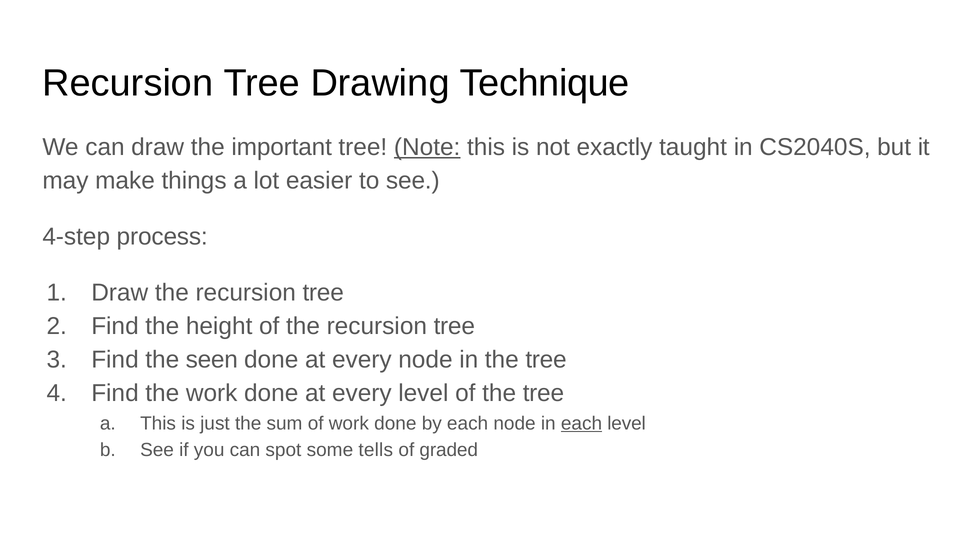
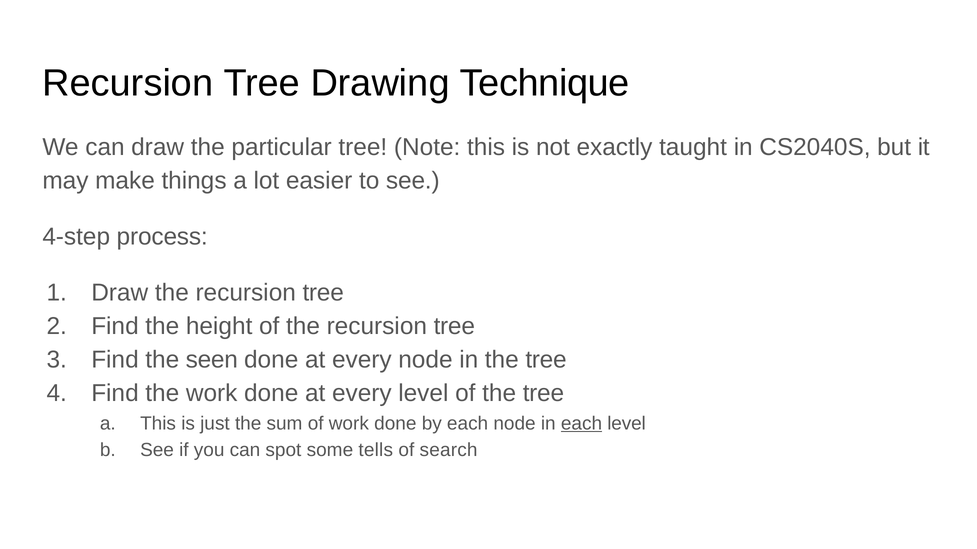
important: important -> particular
Note underline: present -> none
graded: graded -> search
